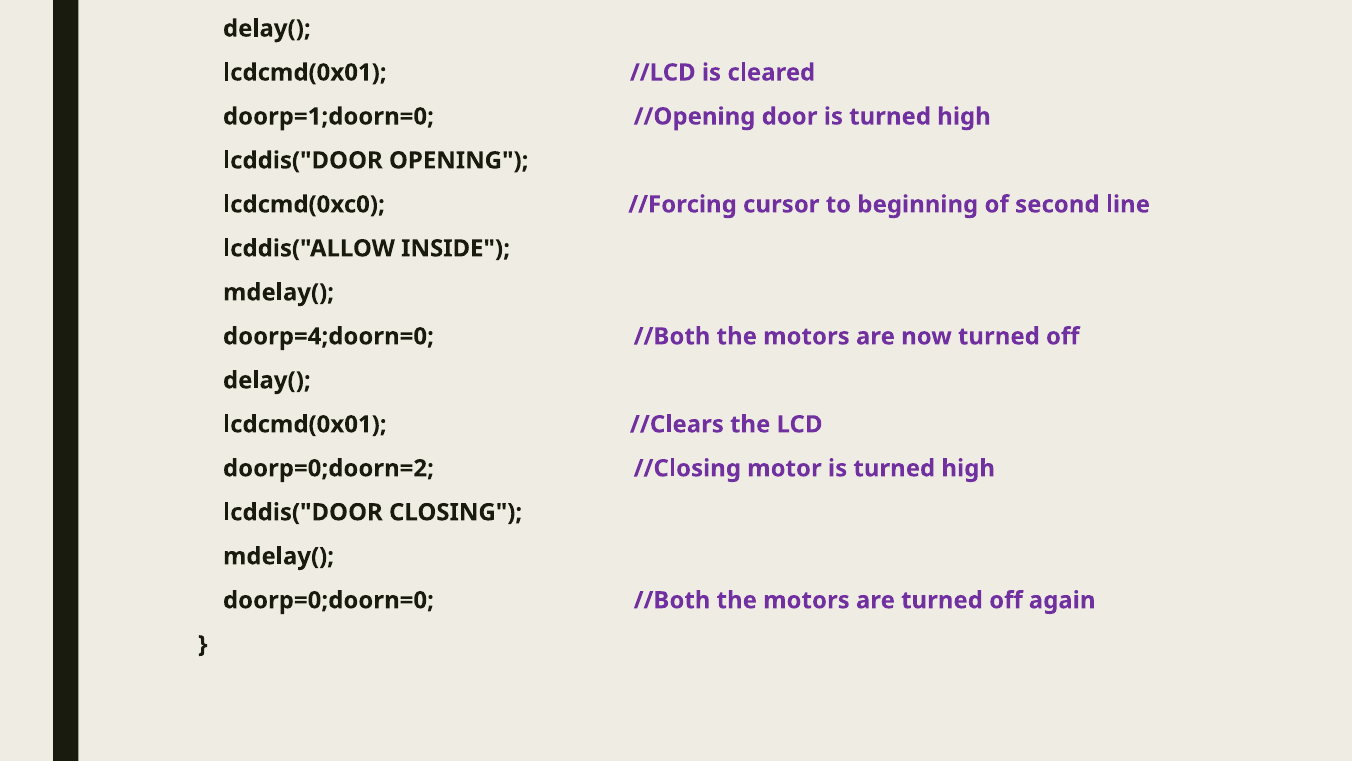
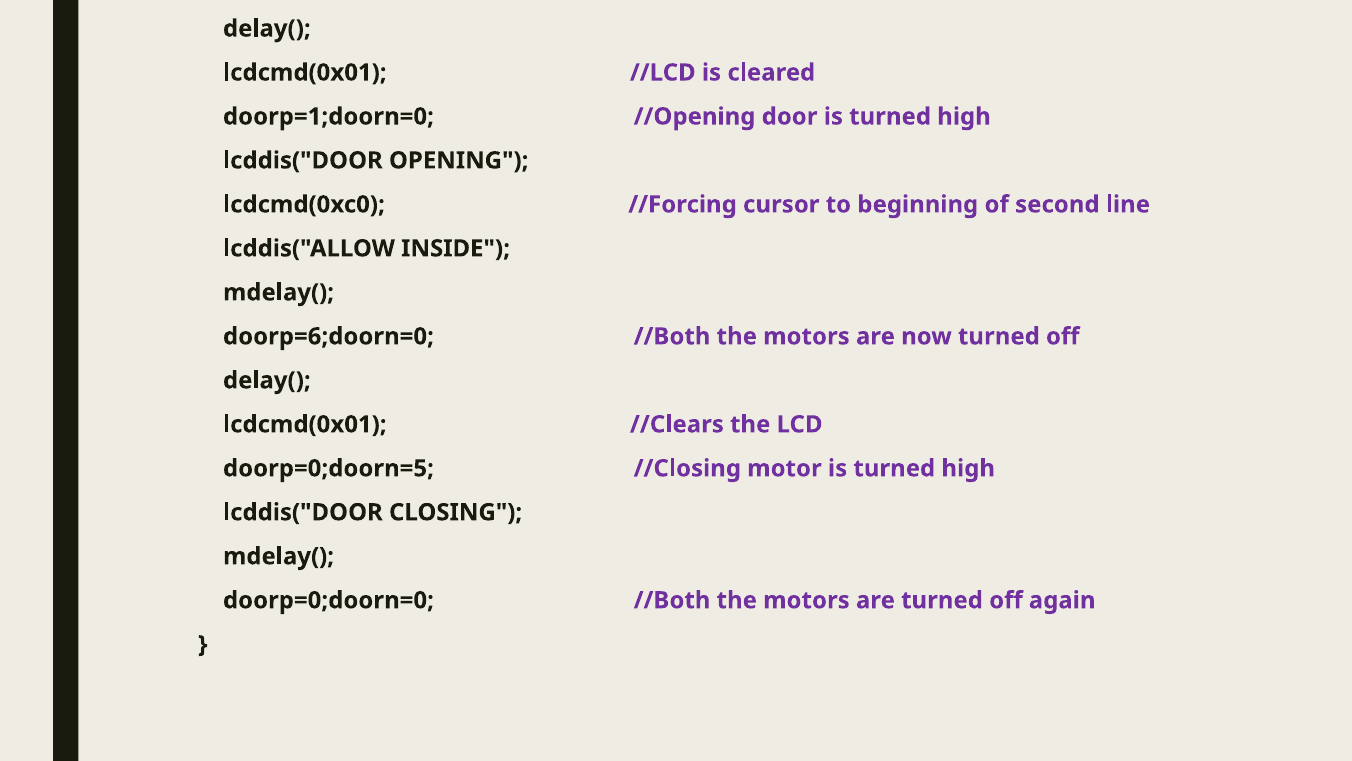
doorp=4;doorn=0: doorp=4;doorn=0 -> doorp=6;doorn=0
doorp=0;doorn=2: doorp=0;doorn=2 -> doorp=0;doorn=5
